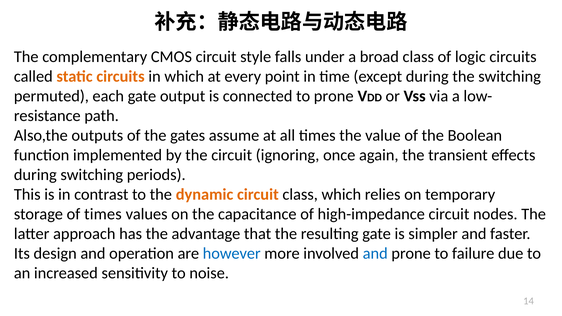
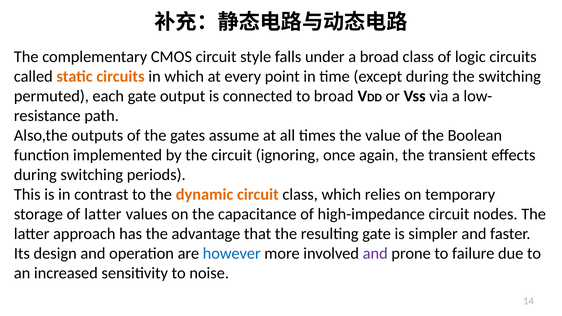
to prone: prone -> broad
of times: times -> latter
and at (375, 253) colour: blue -> purple
